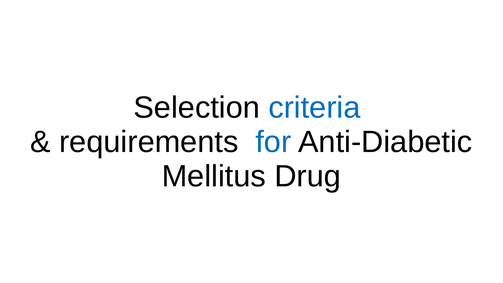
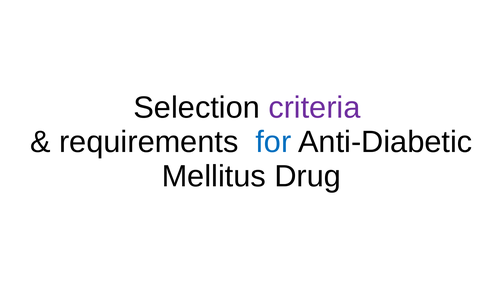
criteria colour: blue -> purple
